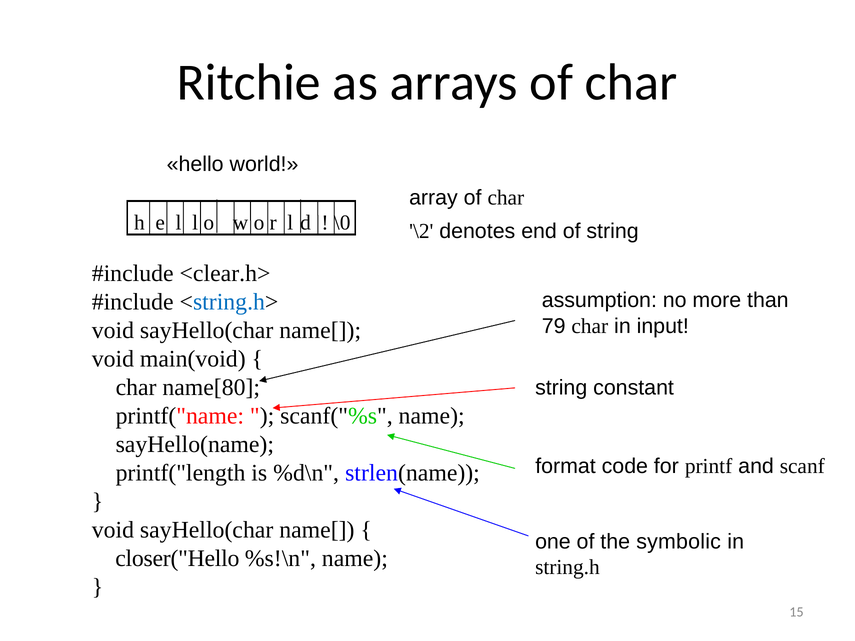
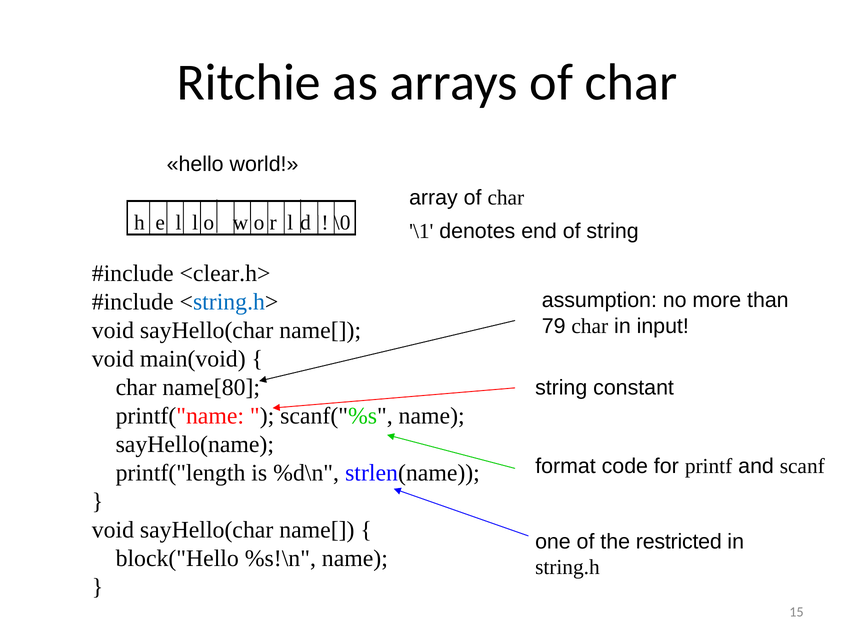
\2: \2 -> \1
symbolic: symbolic -> restricted
closer("Hello: closer("Hello -> block("Hello
